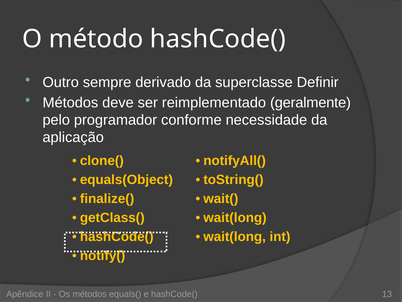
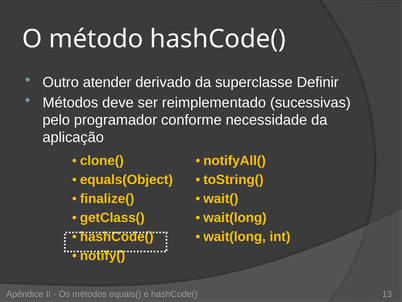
sempre: sempre -> atender
geralmente: geralmente -> sucessivas
